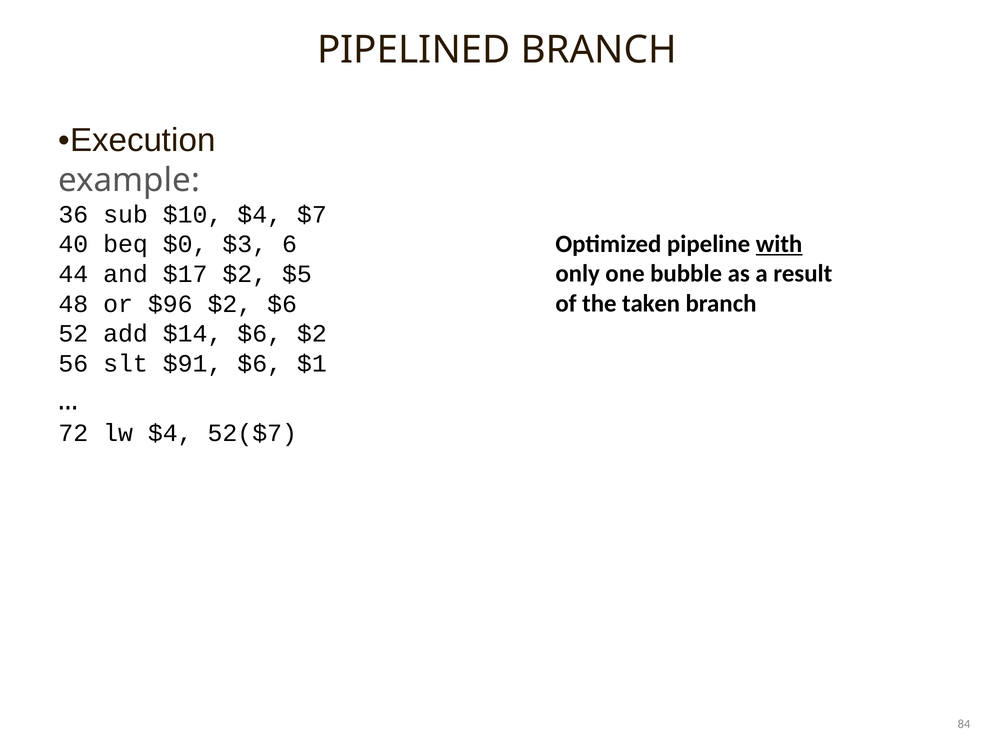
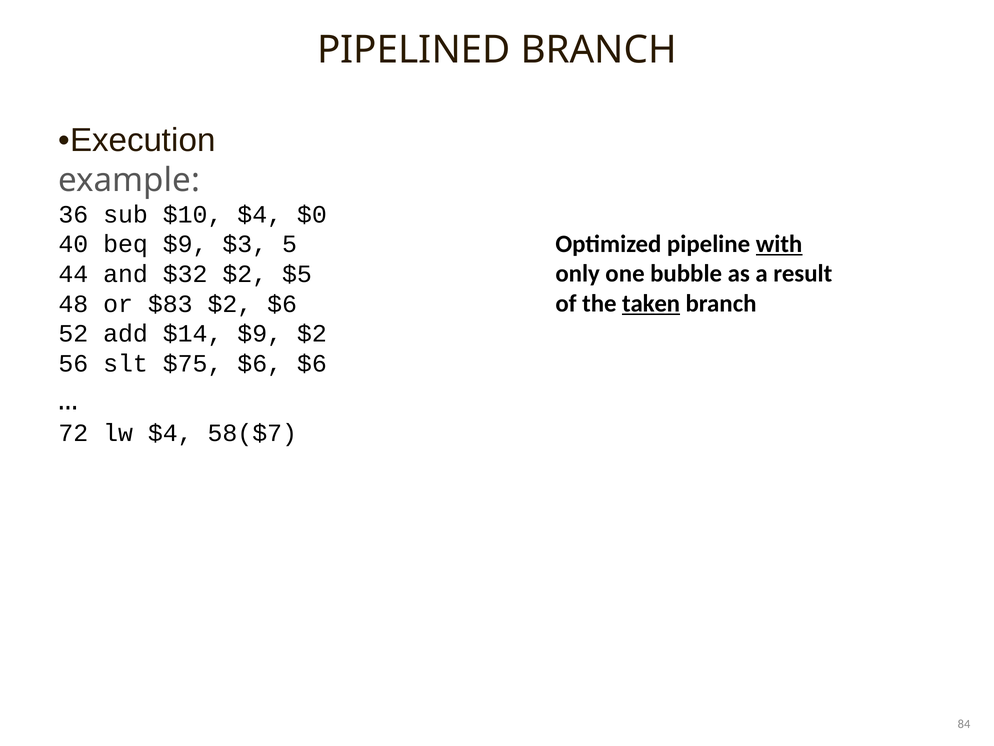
$7: $7 -> $0
beq $0: $0 -> $9
6: 6 -> 5
$17: $17 -> $32
taken underline: none -> present
$96: $96 -> $83
$14 $6: $6 -> $9
$91: $91 -> $75
$6 $1: $1 -> $6
52($7: 52($7 -> 58($7
